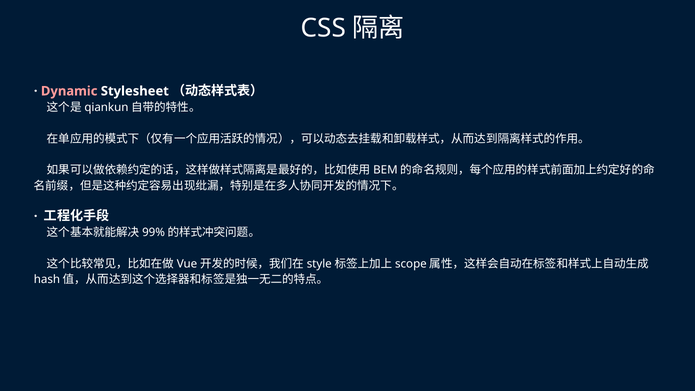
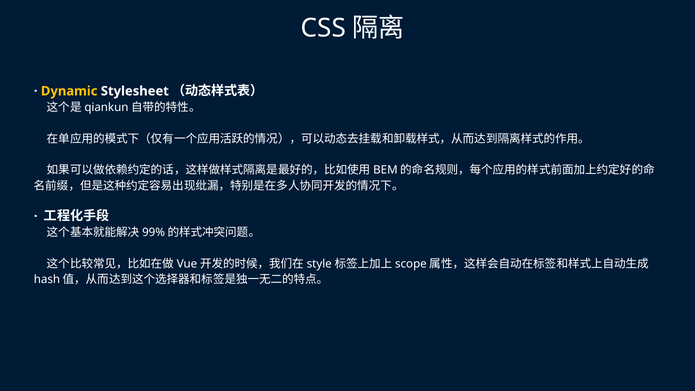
Dynamic colour: pink -> yellow
